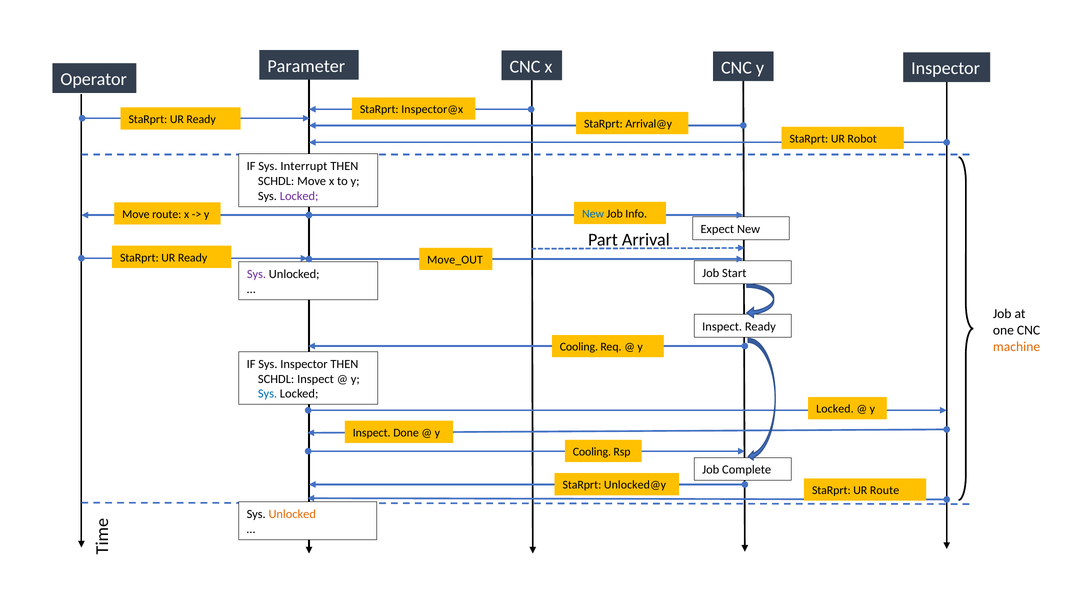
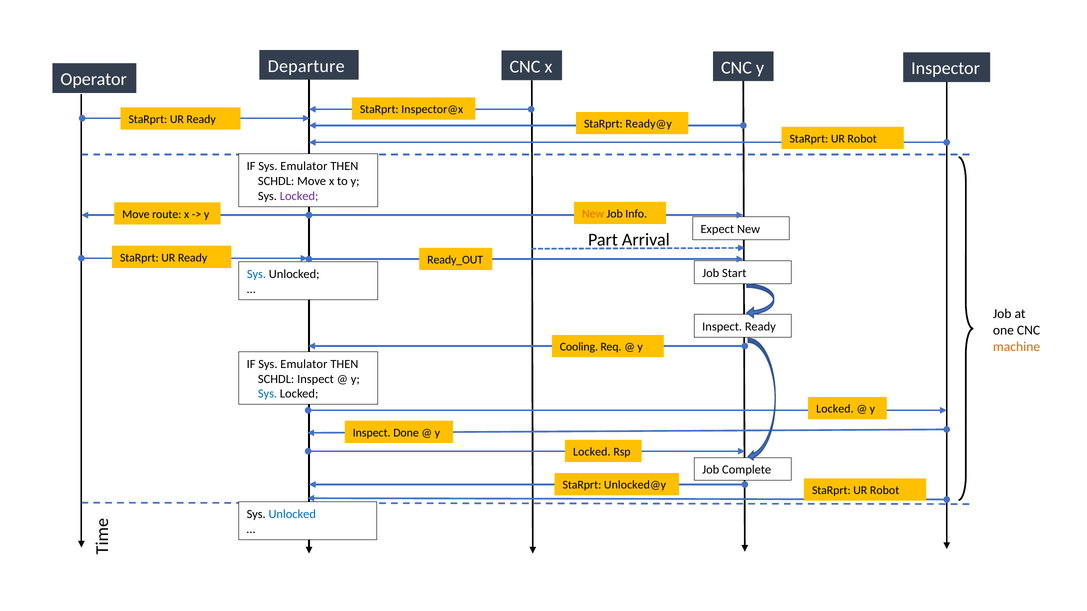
Parameter: Parameter -> Departure
Arrival@y: Arrival@y -> Ready@y
Interrupt at (304, 166): Interrupt -> Emulator
New at (593, 214) colour: blue -> orange
Move_OUT: Move_OUT -> Ready_OUT
Sys at (256, 274) colour: purple -> blue
Inspector at (304, 364): Inspector -> Emulator
Cooling at (592, 452): Cooling -> Locked
Route at (885, 491): Route -> Robot
Unlocked at (292, 515) colour: orange -> blue
